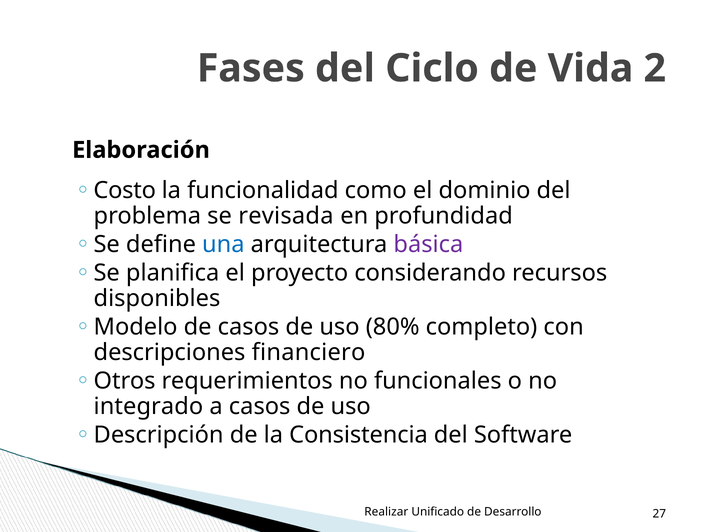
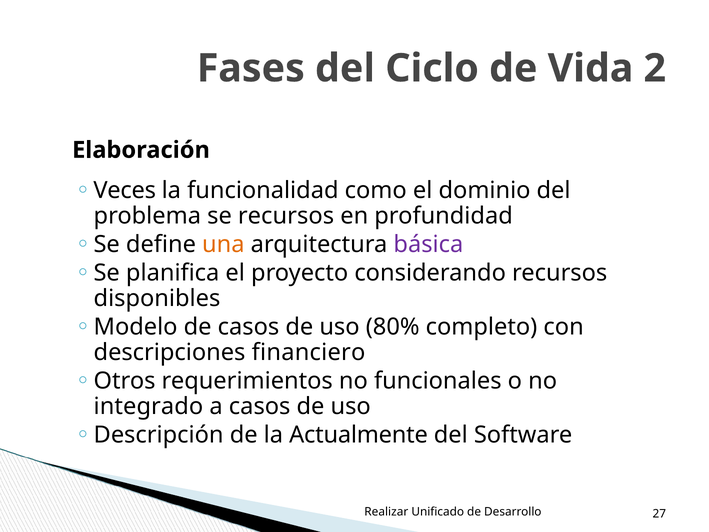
Costo: Costo -> Veces
se revisada: revisada -> recursos
una colour: blue -> orange
Consistencia: Consistencia -> Actualmente
